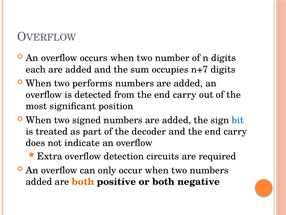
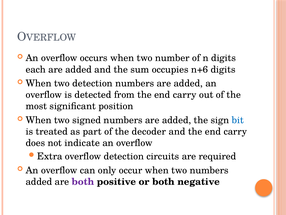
n+7: n+7 -> n+6
two performs: performs -> detection
both at (83, 181) colour: orange -> purple
